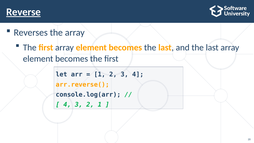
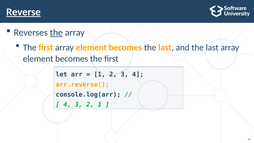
the at (56, 33) underline: none -> present
